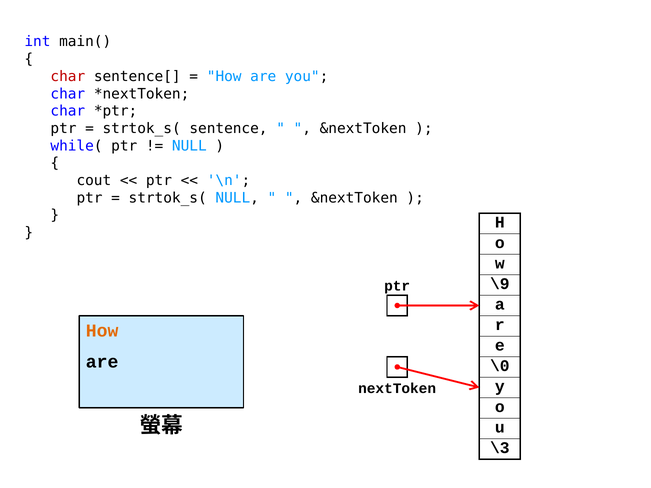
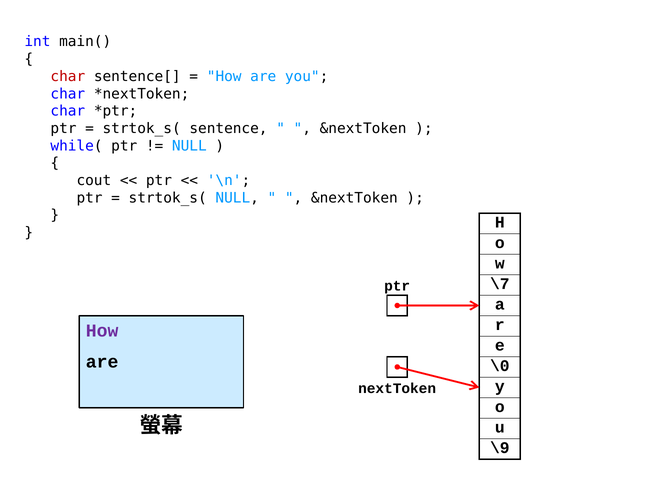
\9: \9 -> \7
How at (102, 331) colour: orange -> purple
\3: \3 -> \9
